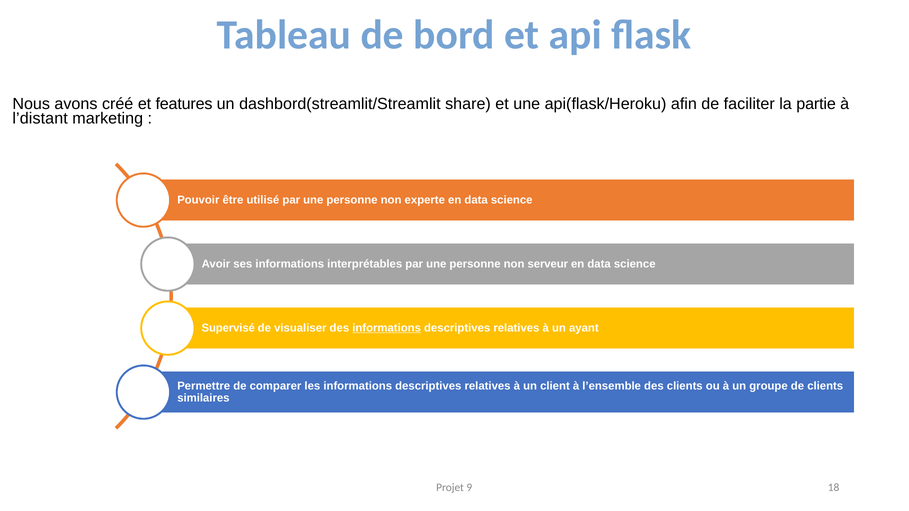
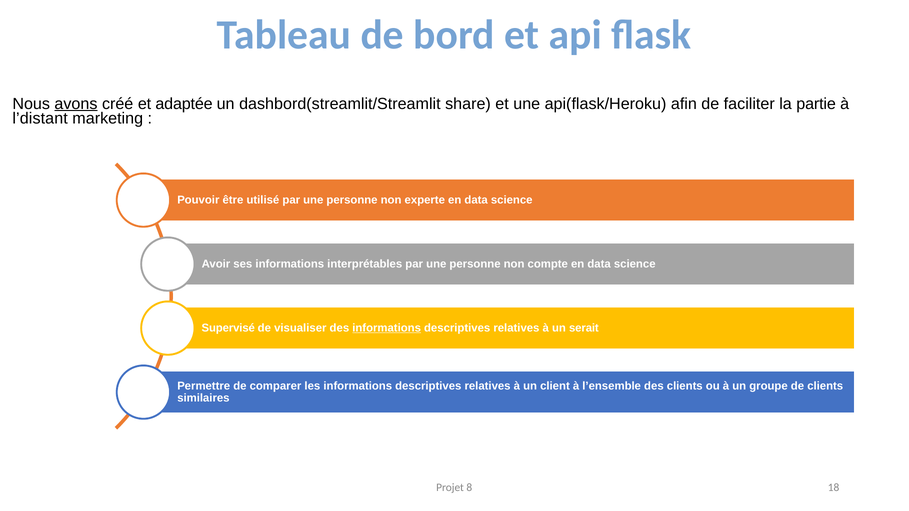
avons underline: none -> present
features: features -> adaptée
serveur: serveur -> compte
ayant: ayant -> serait
9: 9 -> 8
